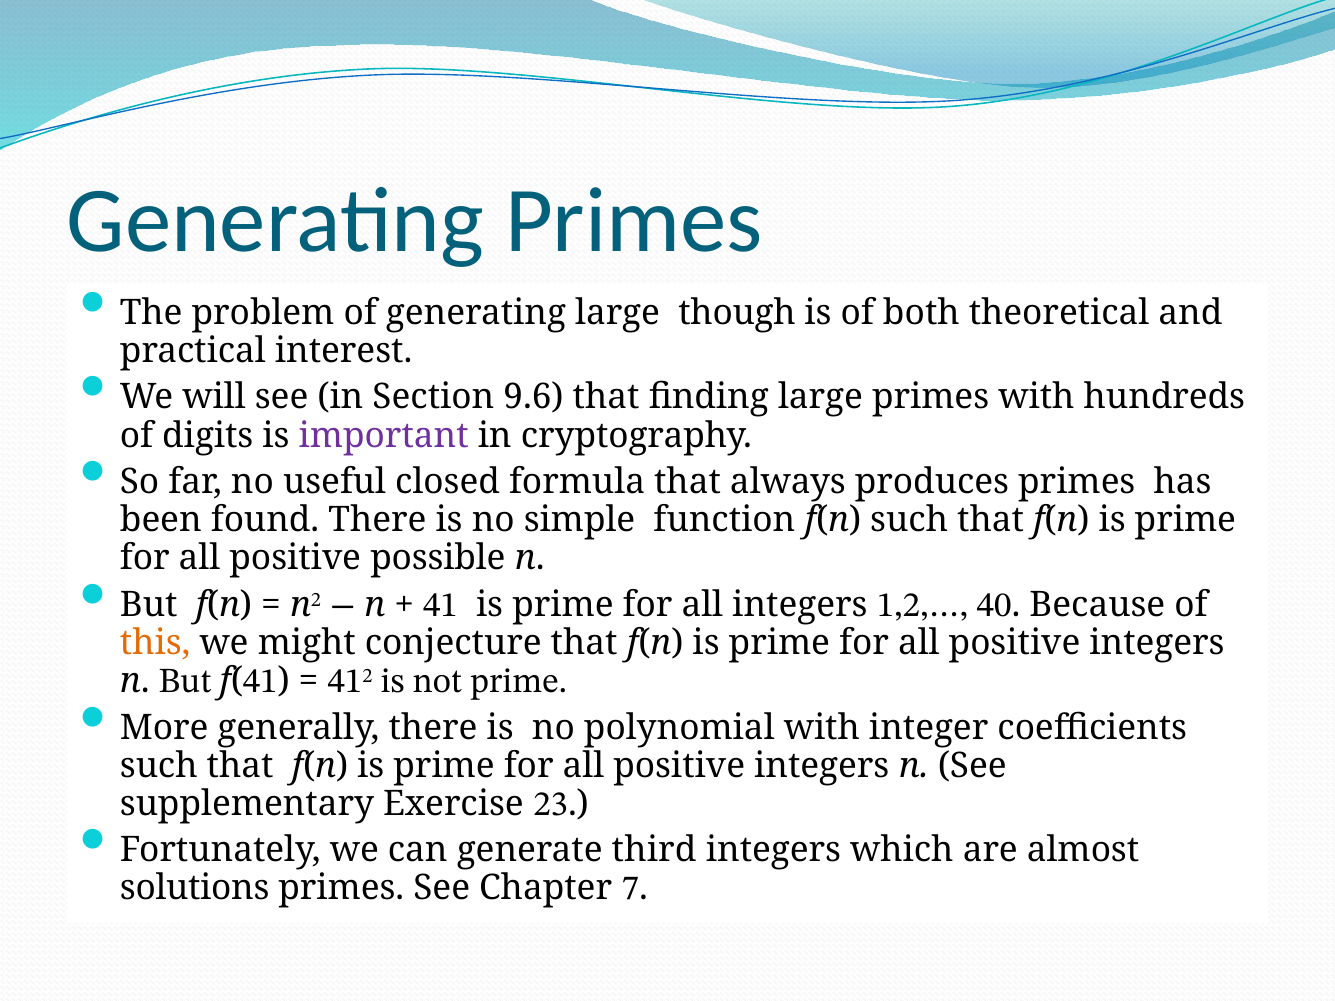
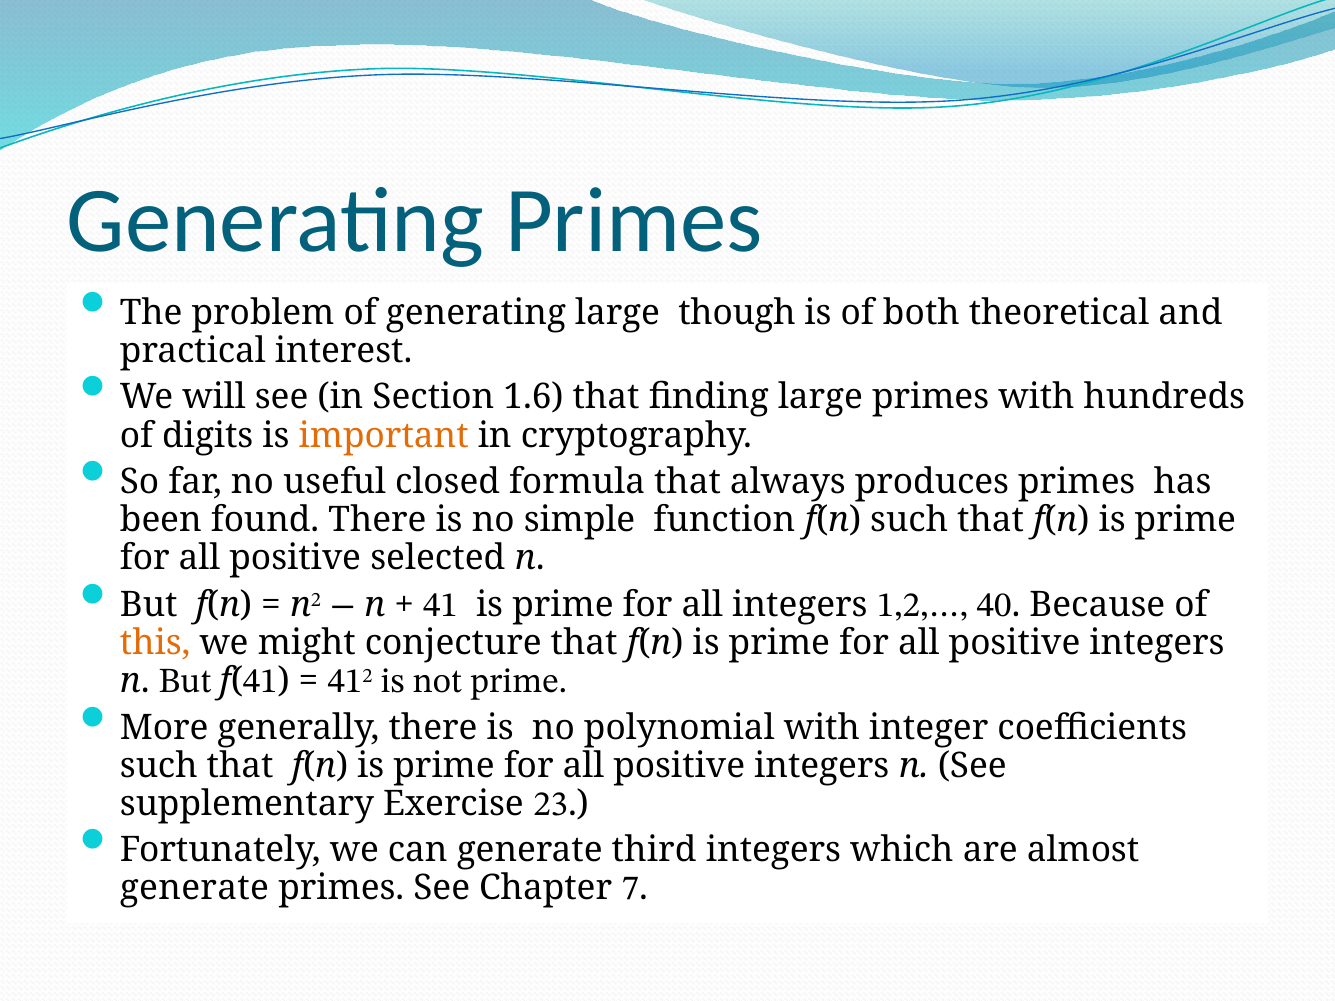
9.6: 9.6 -> 1.6
important colour: purple -> orange
possible: possible -> selected
solutions at (195, 889): solutions -> generate
